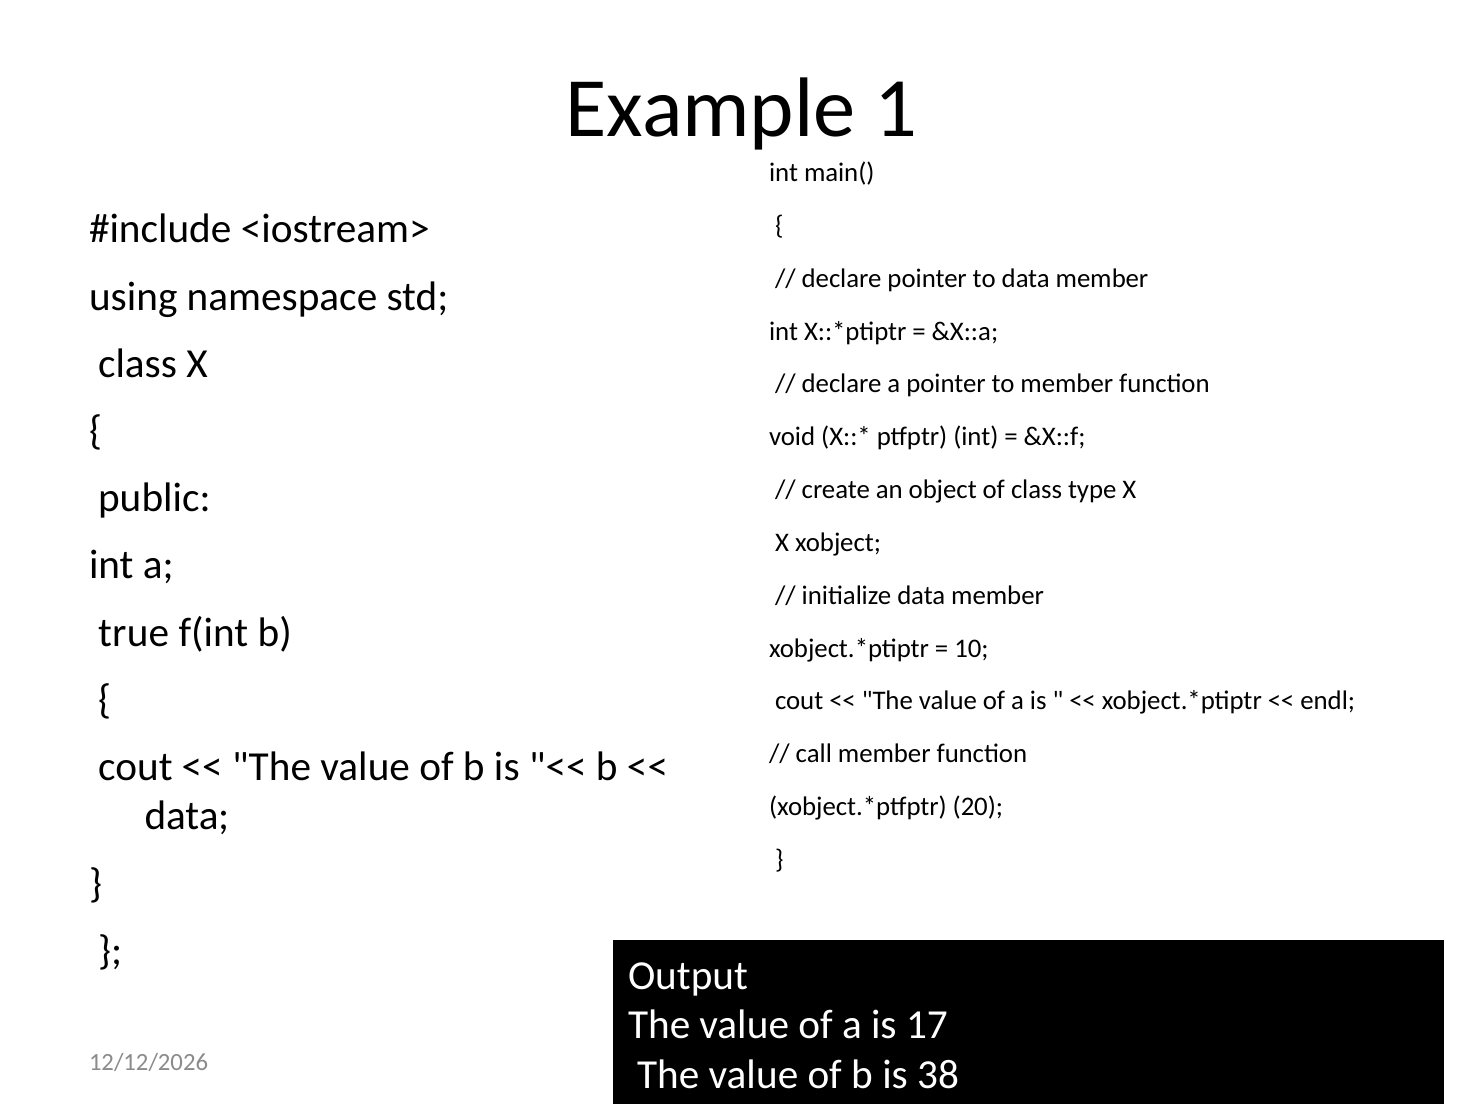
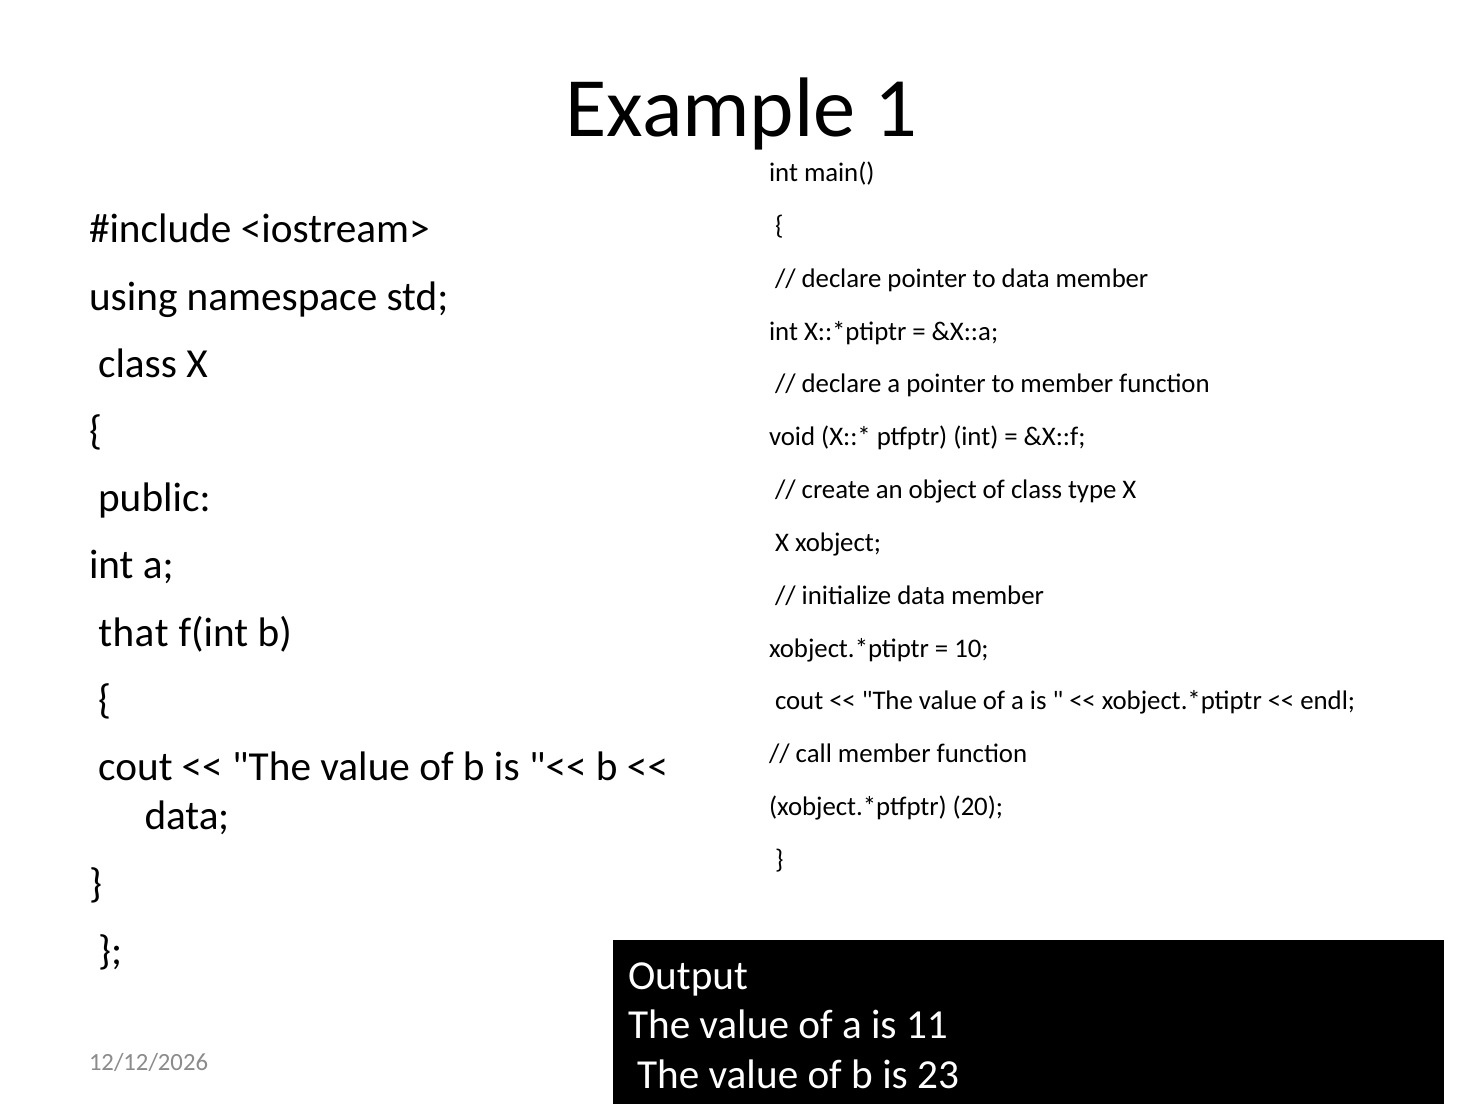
true: true -> that
17: 17 -> 11
38: 38 -> 23
